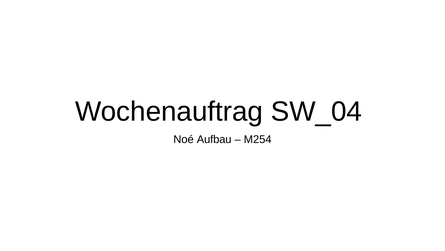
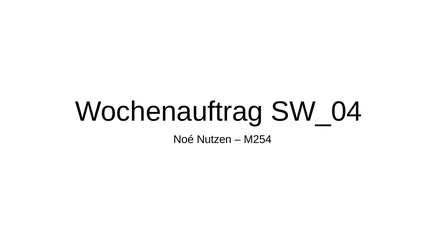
Aufbau: Aufbau -> Nutzen
